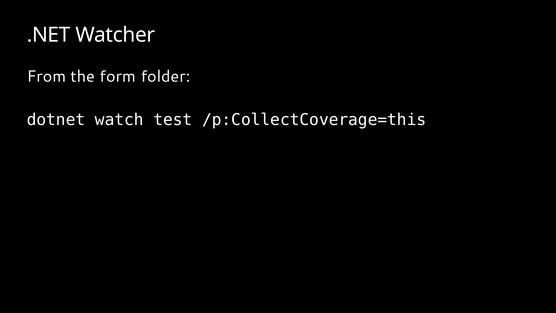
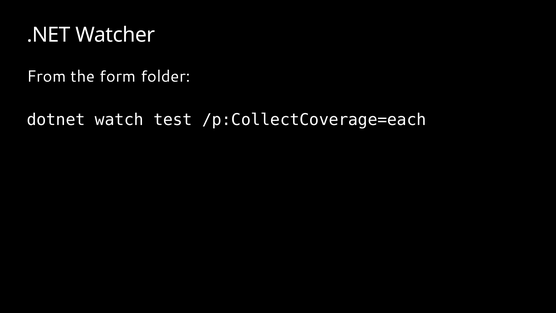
/p:CollectCoverage=this: /p:CollectCoverage=this -> /p:CollectCoverage=each
